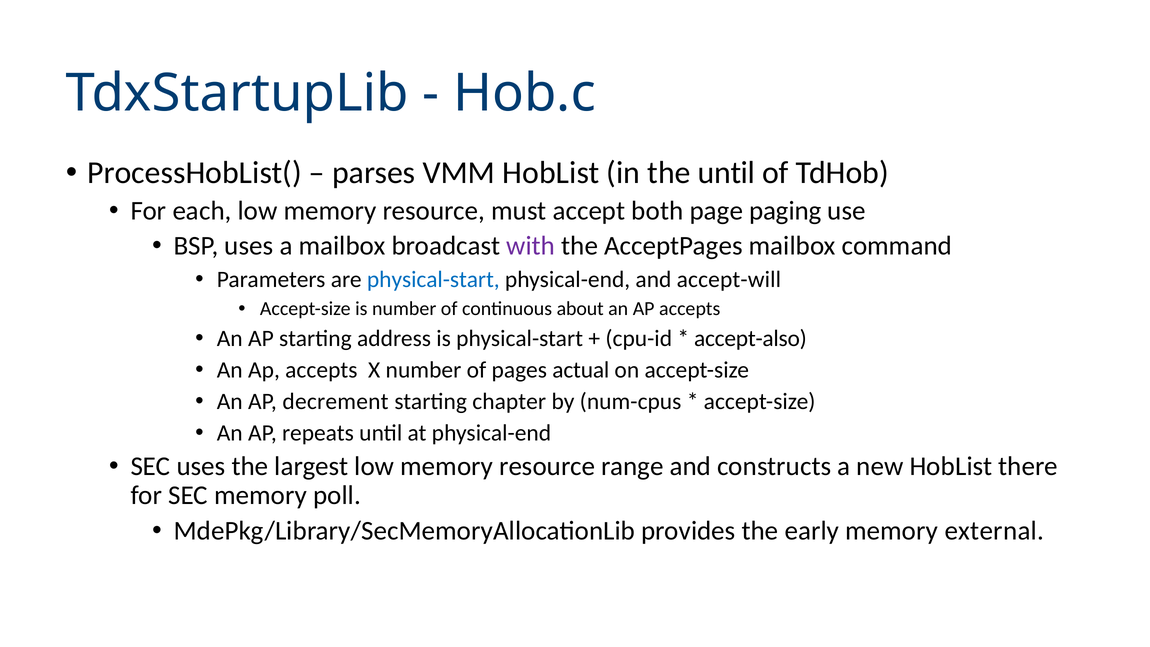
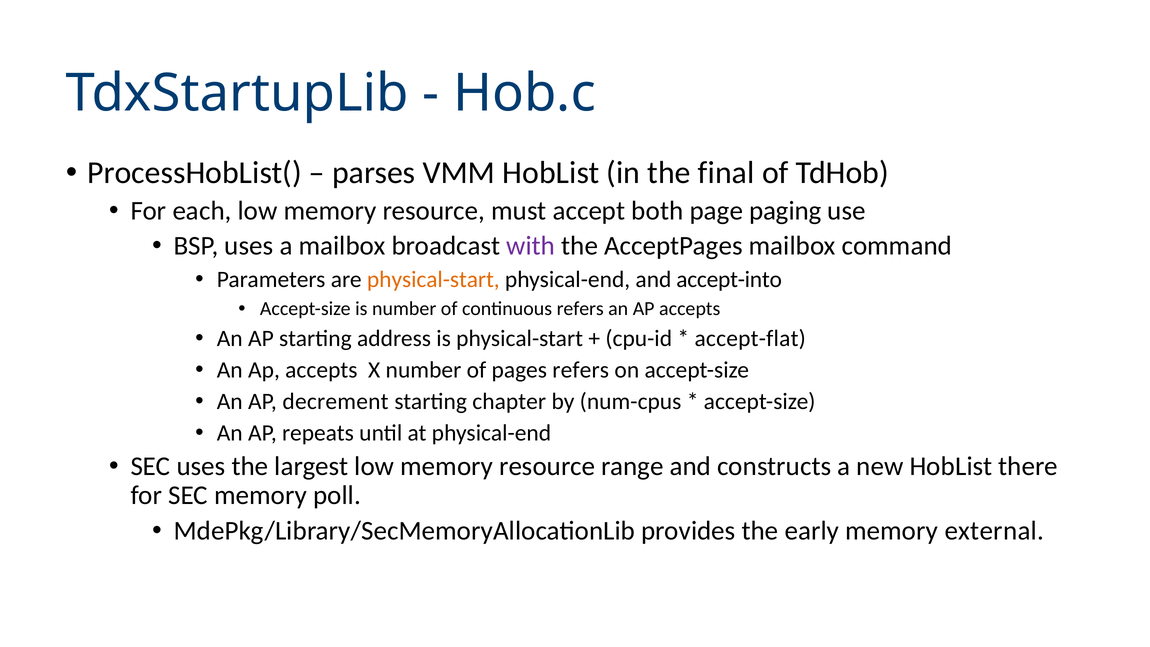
the until: until -> final
physical-start at (433, 279) colour: blue -> orange
accept-will: accept-will -> accept-into
continuous about: about -> refers
accept-also: accept-also -> accept-flat
pages actual: actual -> refers
